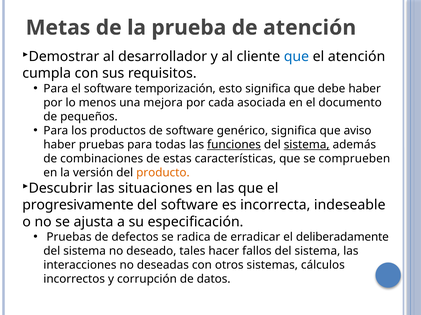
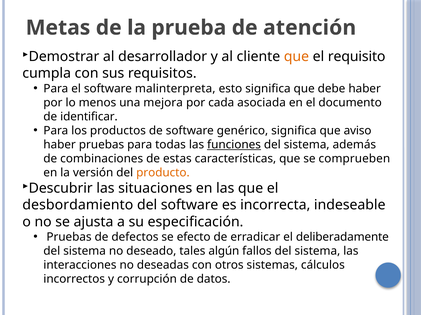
que at (296, 57) colour: blue -> orange
el atención: atención -> requisito
temporización: temporización -> malinterpreta
pequeños: pequeños -> identificar
sistema at (307, 145) underline: present -> none
progresivamente: progresivamente -> desbordamiento
radica: radica -> efecto
hacer: hacer -> algún
